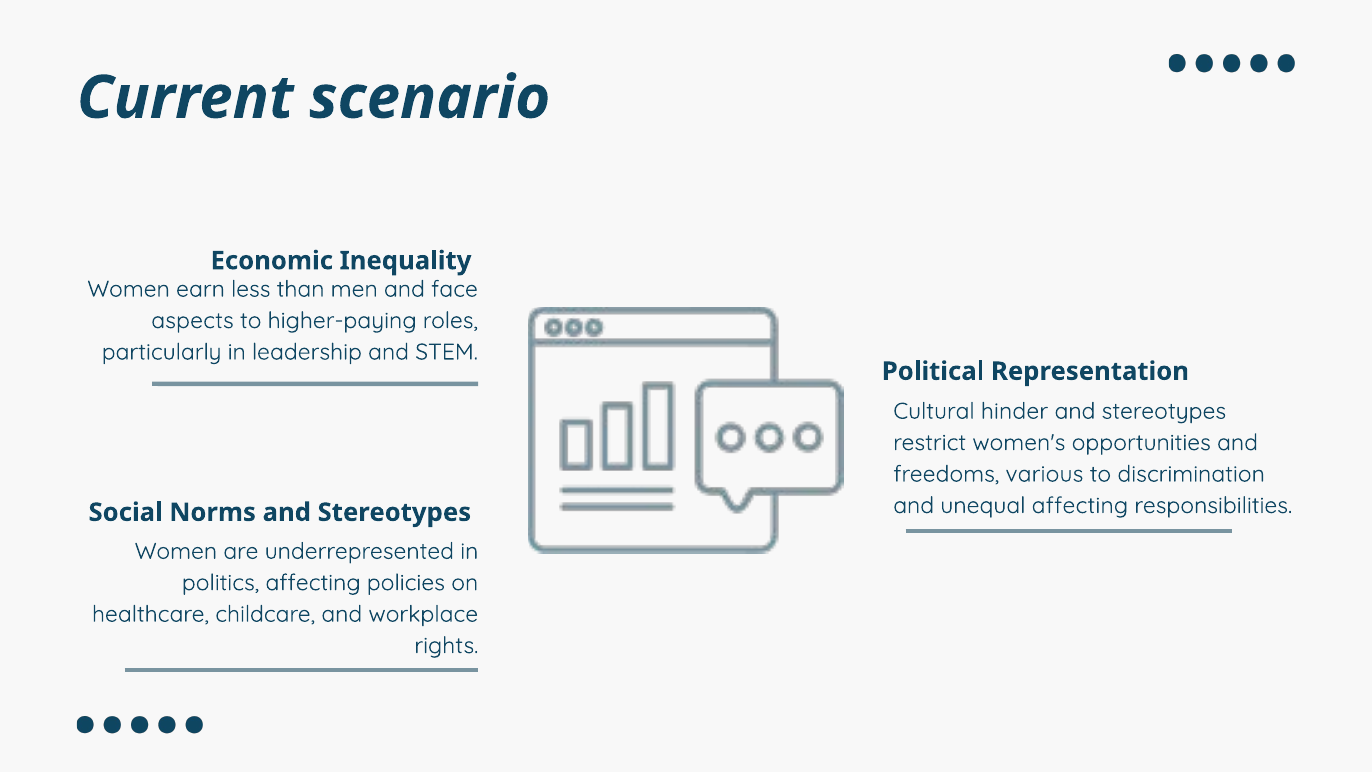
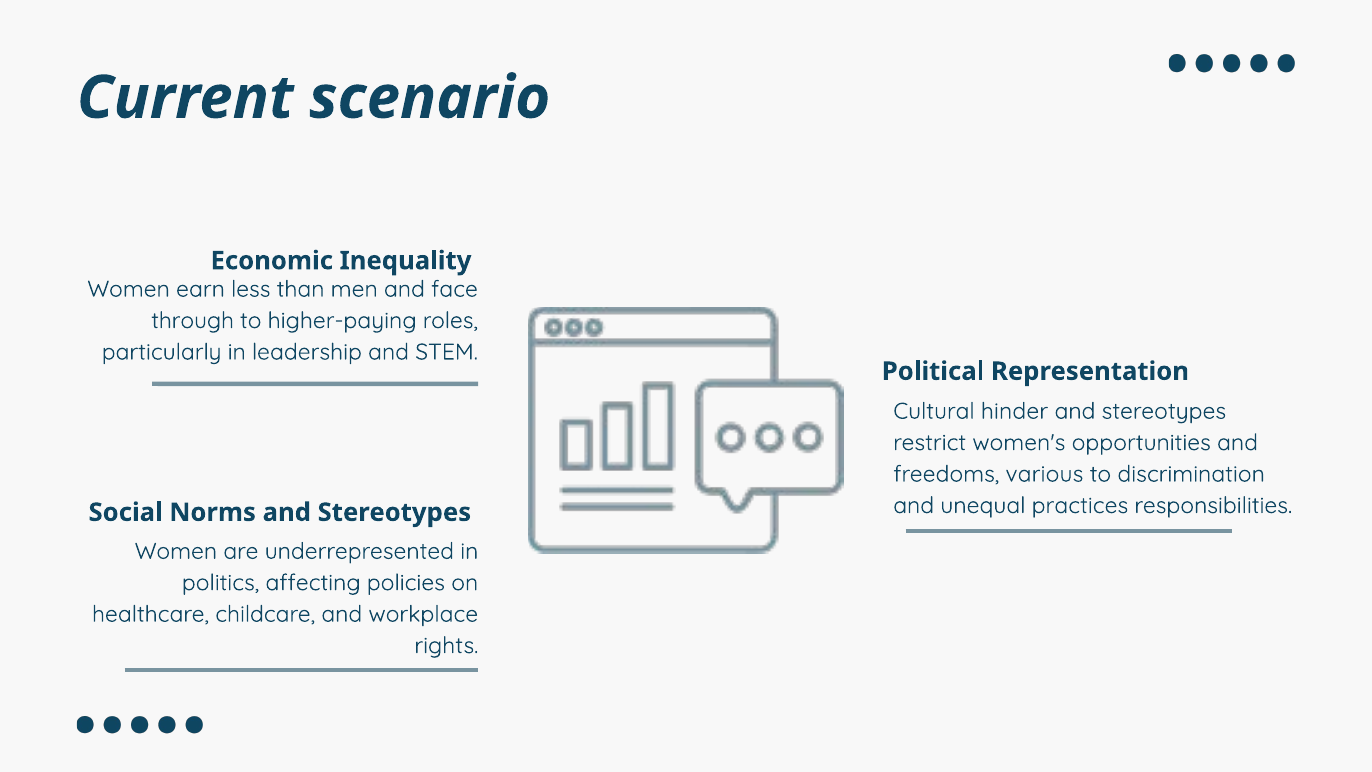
aspects: aspects -> through
unequal affecting: affecting -> practices
